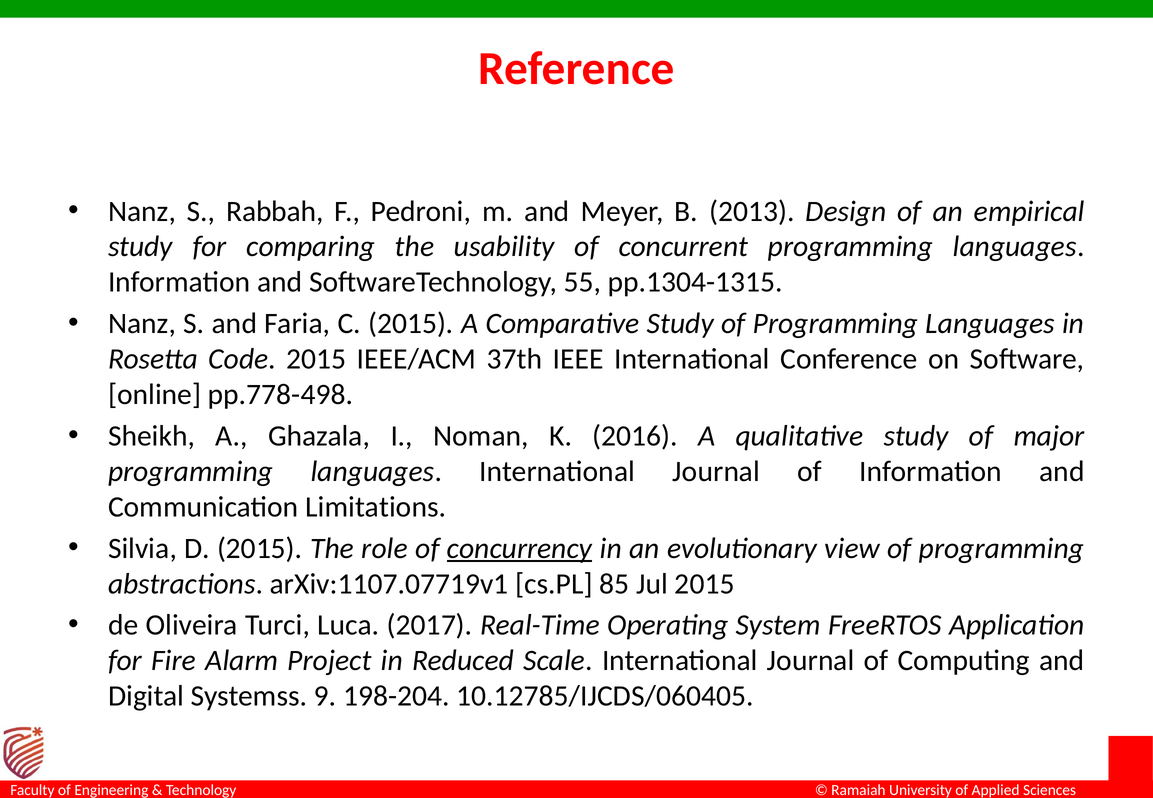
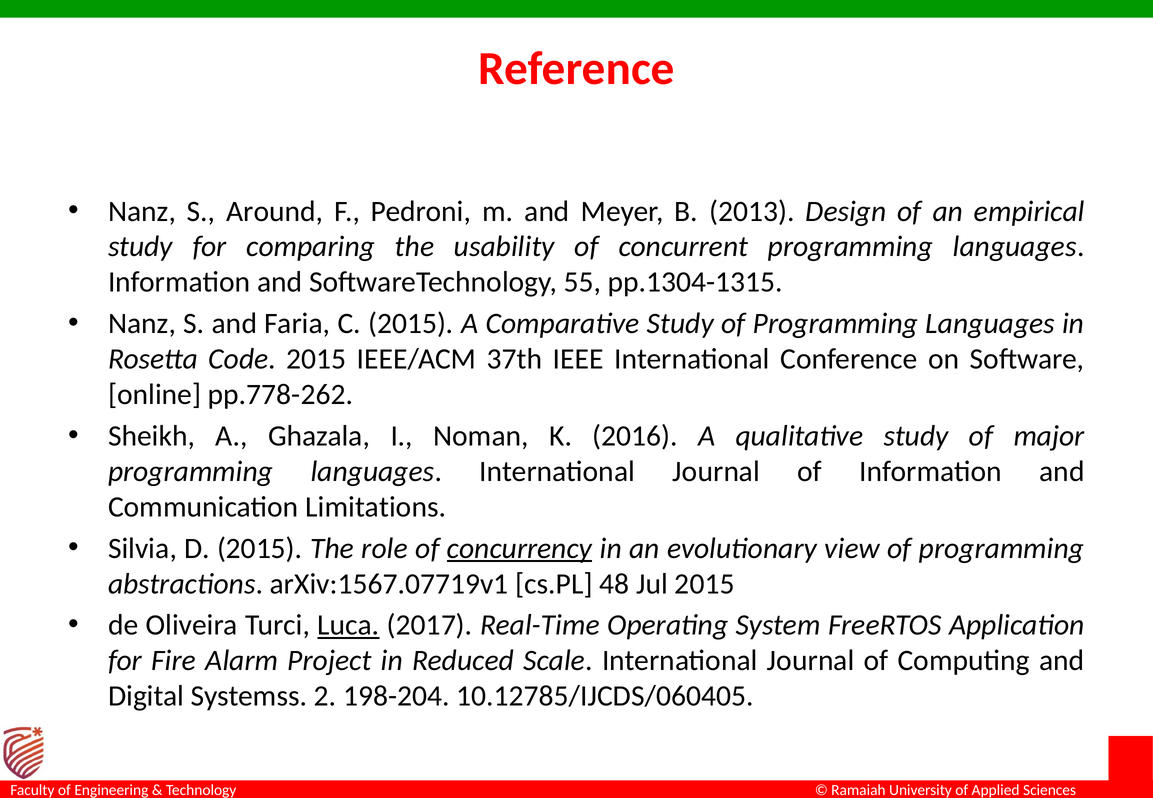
Rabbah: Rabbah -> Around
pp.778-498: pp.778-498 -> pp.778-262
arXiv:1107.07719v1: arXiv:1107.07719v1 -> arXiv:1567.07719v1
85: 85 -> 48
Luca underline: none -> present
9: 9 -> 2
